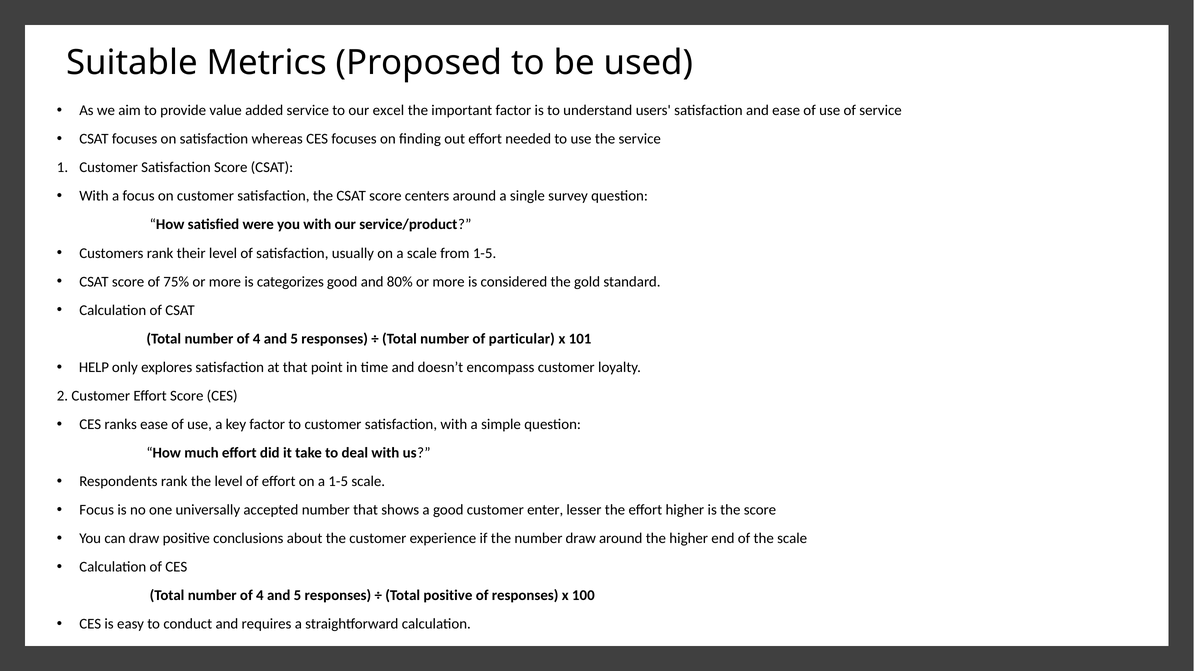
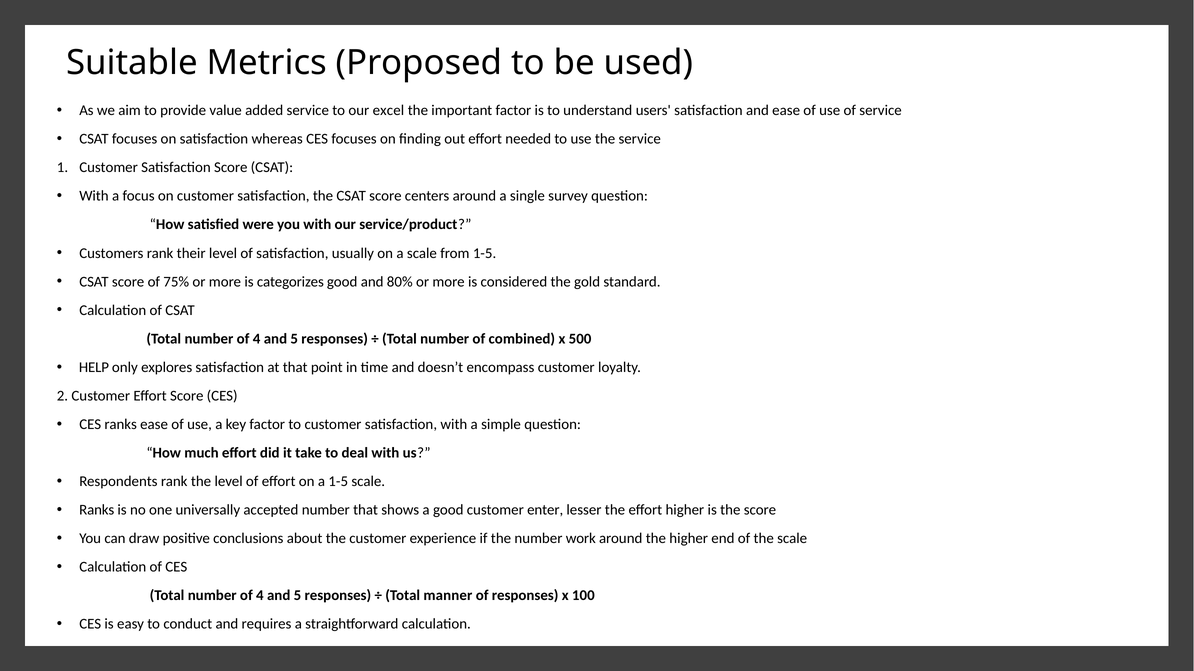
particular: particular -> combined
101: 101 -> 500
Focus at (97, 510): Focus -> Ranks
number draw: draw -> work
Total positive: positive -> manner
